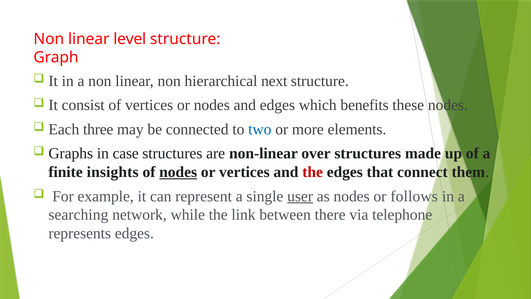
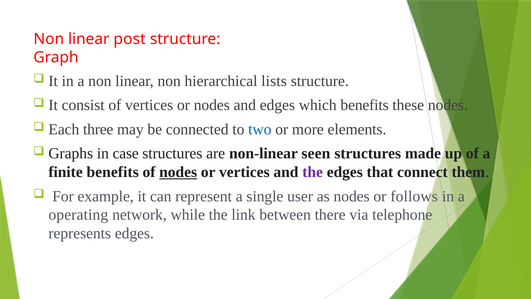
level: level -> post
next: next -> lists
over: over -> seen
finite insights: insights -> benefits
the at (313, 172) colour: red -> purple
user underline: present -> none
searching: searching -> operating
